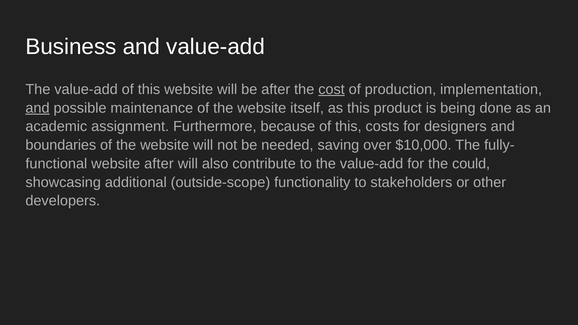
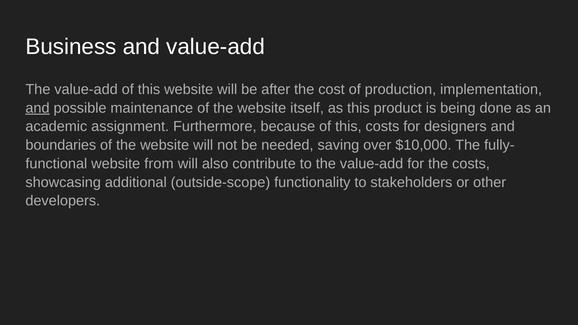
cost underline: present -> none
website after: after -> from
the could: could -> costs
